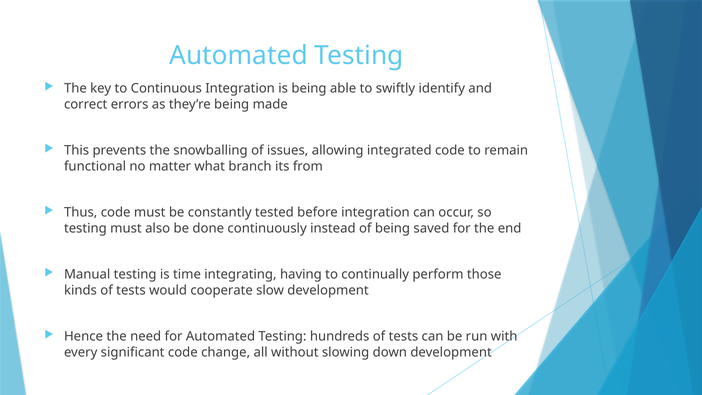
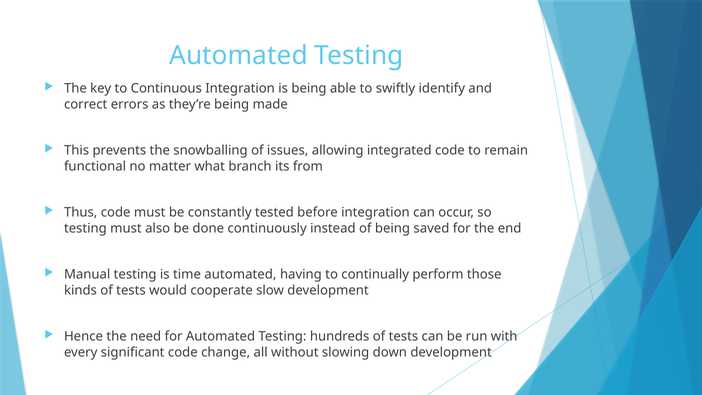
time integrating: integrating -> automated
